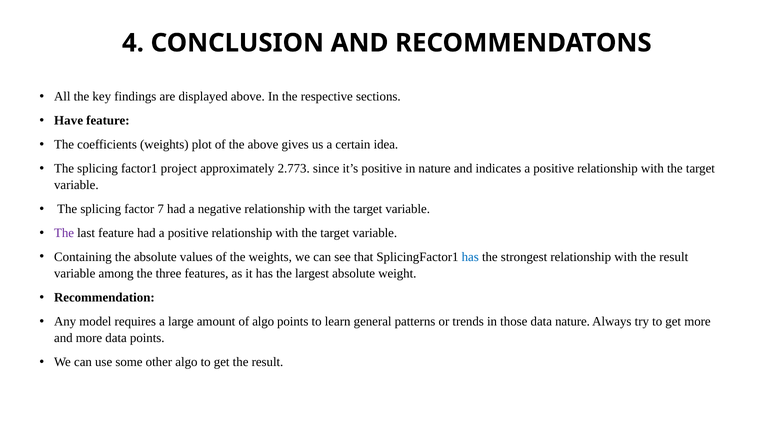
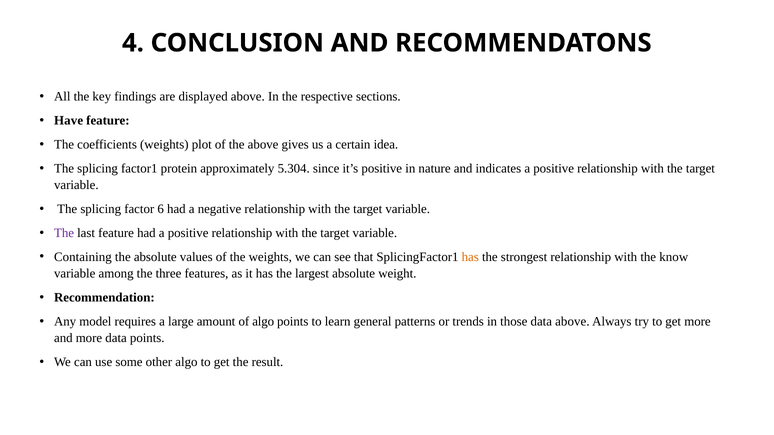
project: project -> protein
2.773: 2.773 -> 5.304
7: 7 -> 6
has at (470, 257) colour: blue -> orange
with the result: result -> know
data nature: nature -> above
